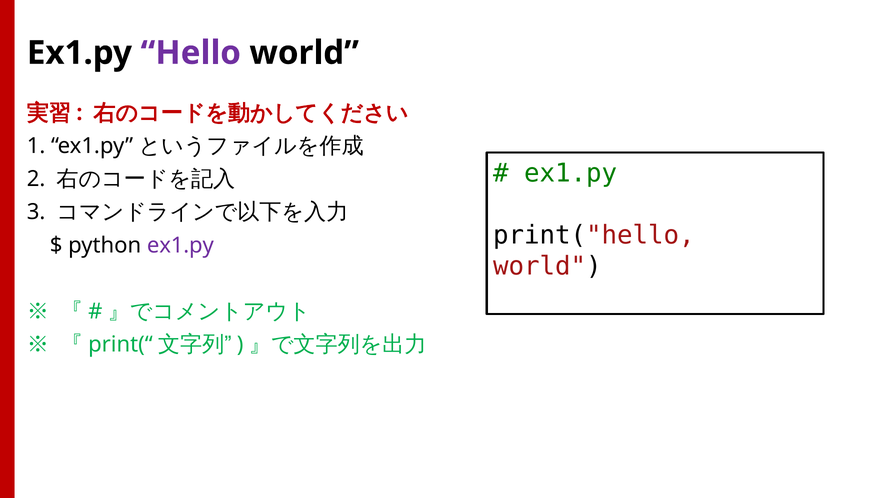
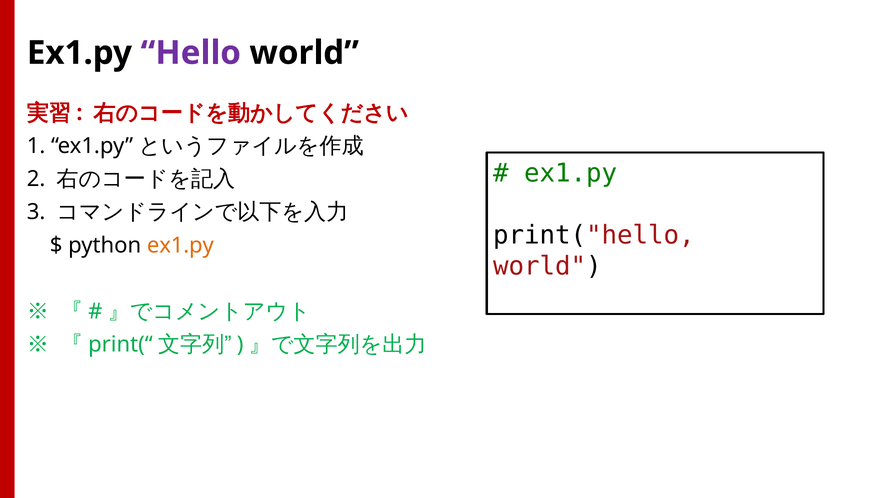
ex1.py at (180, 245) colour: purple -> orange
